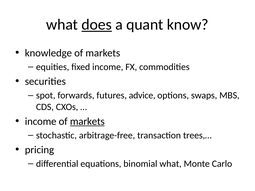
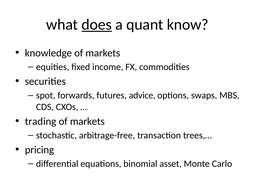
income at (41, 121): income -> trading
markets at (87, 121) underline: present -> none
binomial what: what -> asset
